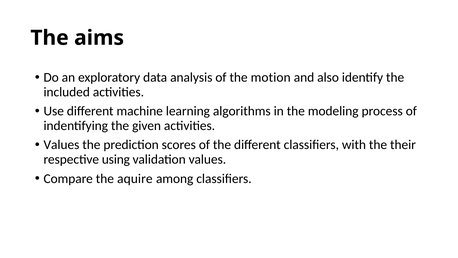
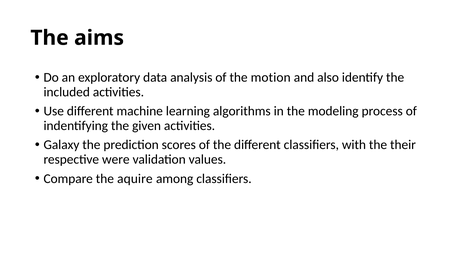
Values at (61, 145): Values -> Galaxy
using: using -> were
